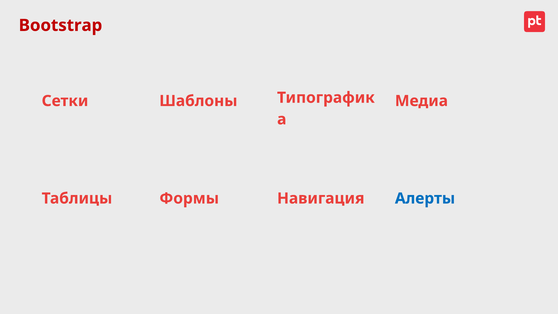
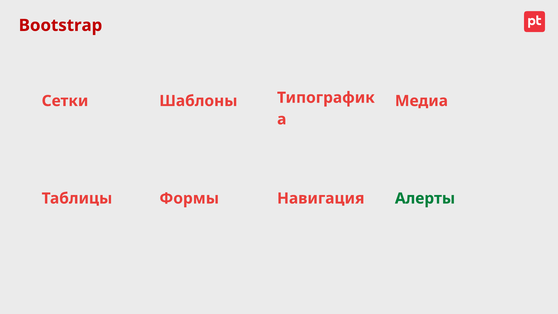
Алерты colour: blue -> green
